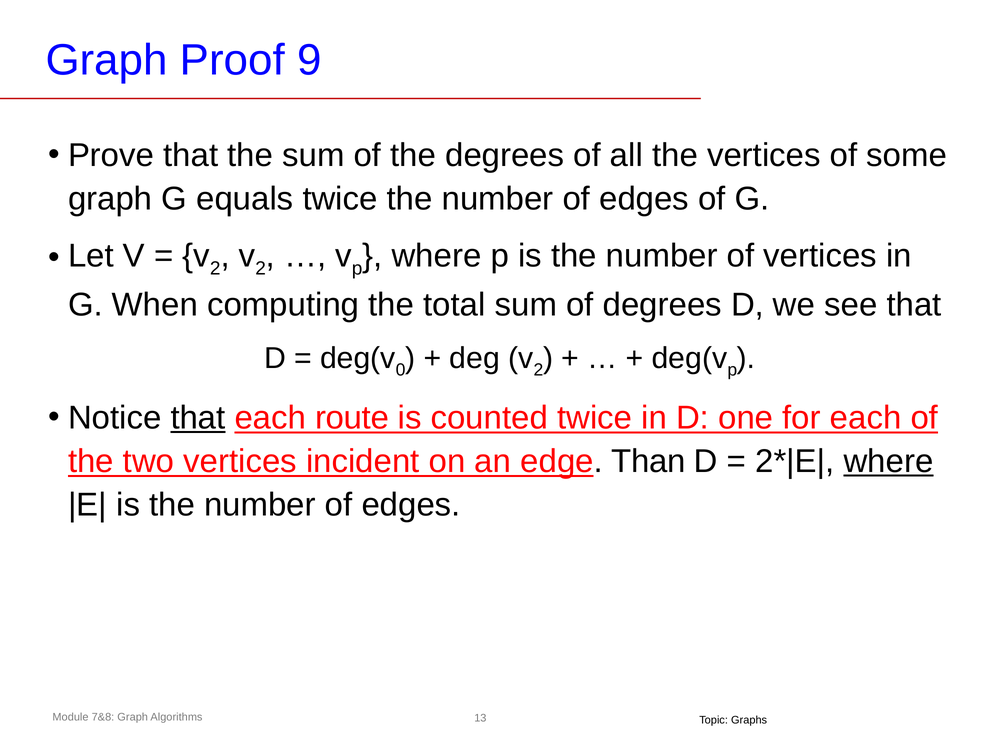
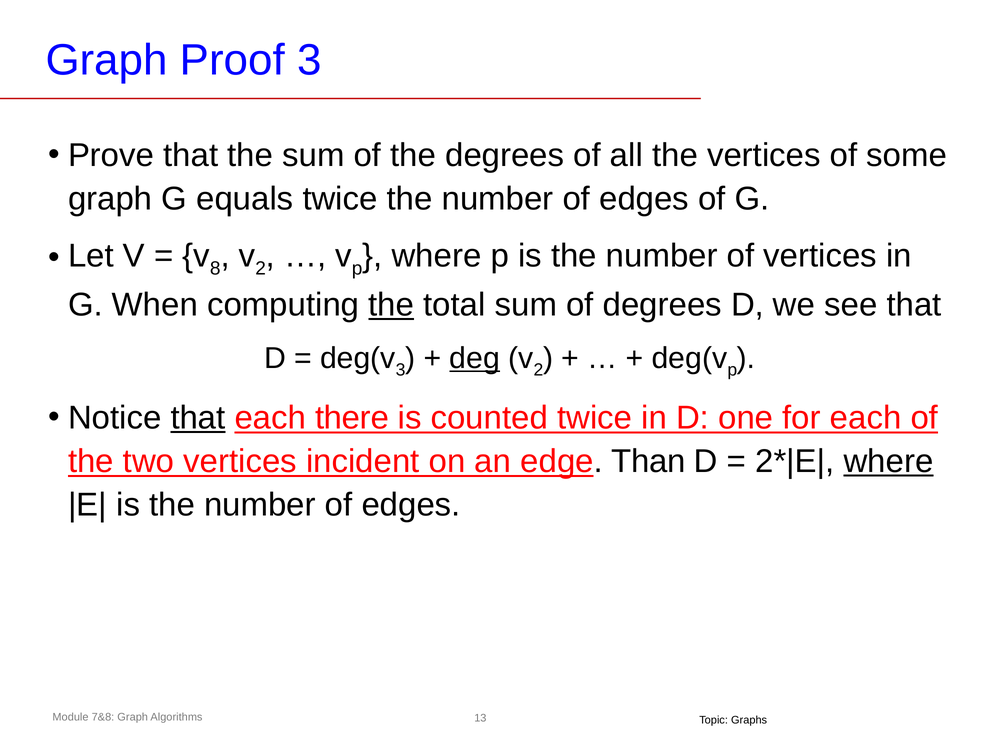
Proof 9: 9 -> 3
2 at (215, 269): 2 -> 8
the at (391, 305) underline: none -> present
0 at (401, 370): 0 -> 3
deg underline: none -> present
route: route -> there
